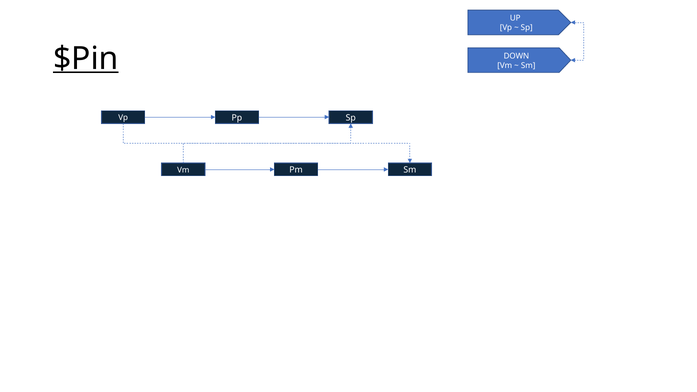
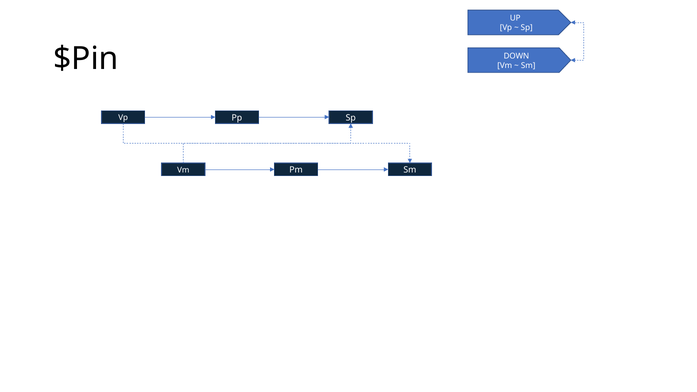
$Pin underline: present -> none
